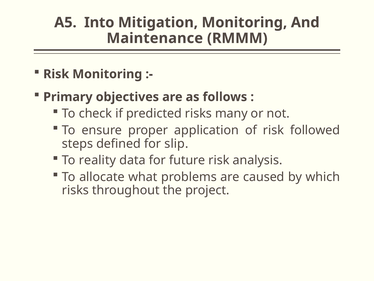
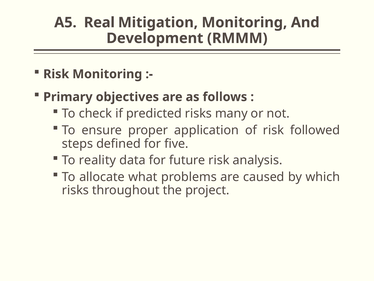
Into: Into -> Real
Maintenance: Maintenance -> Development
slip: slip -> five
